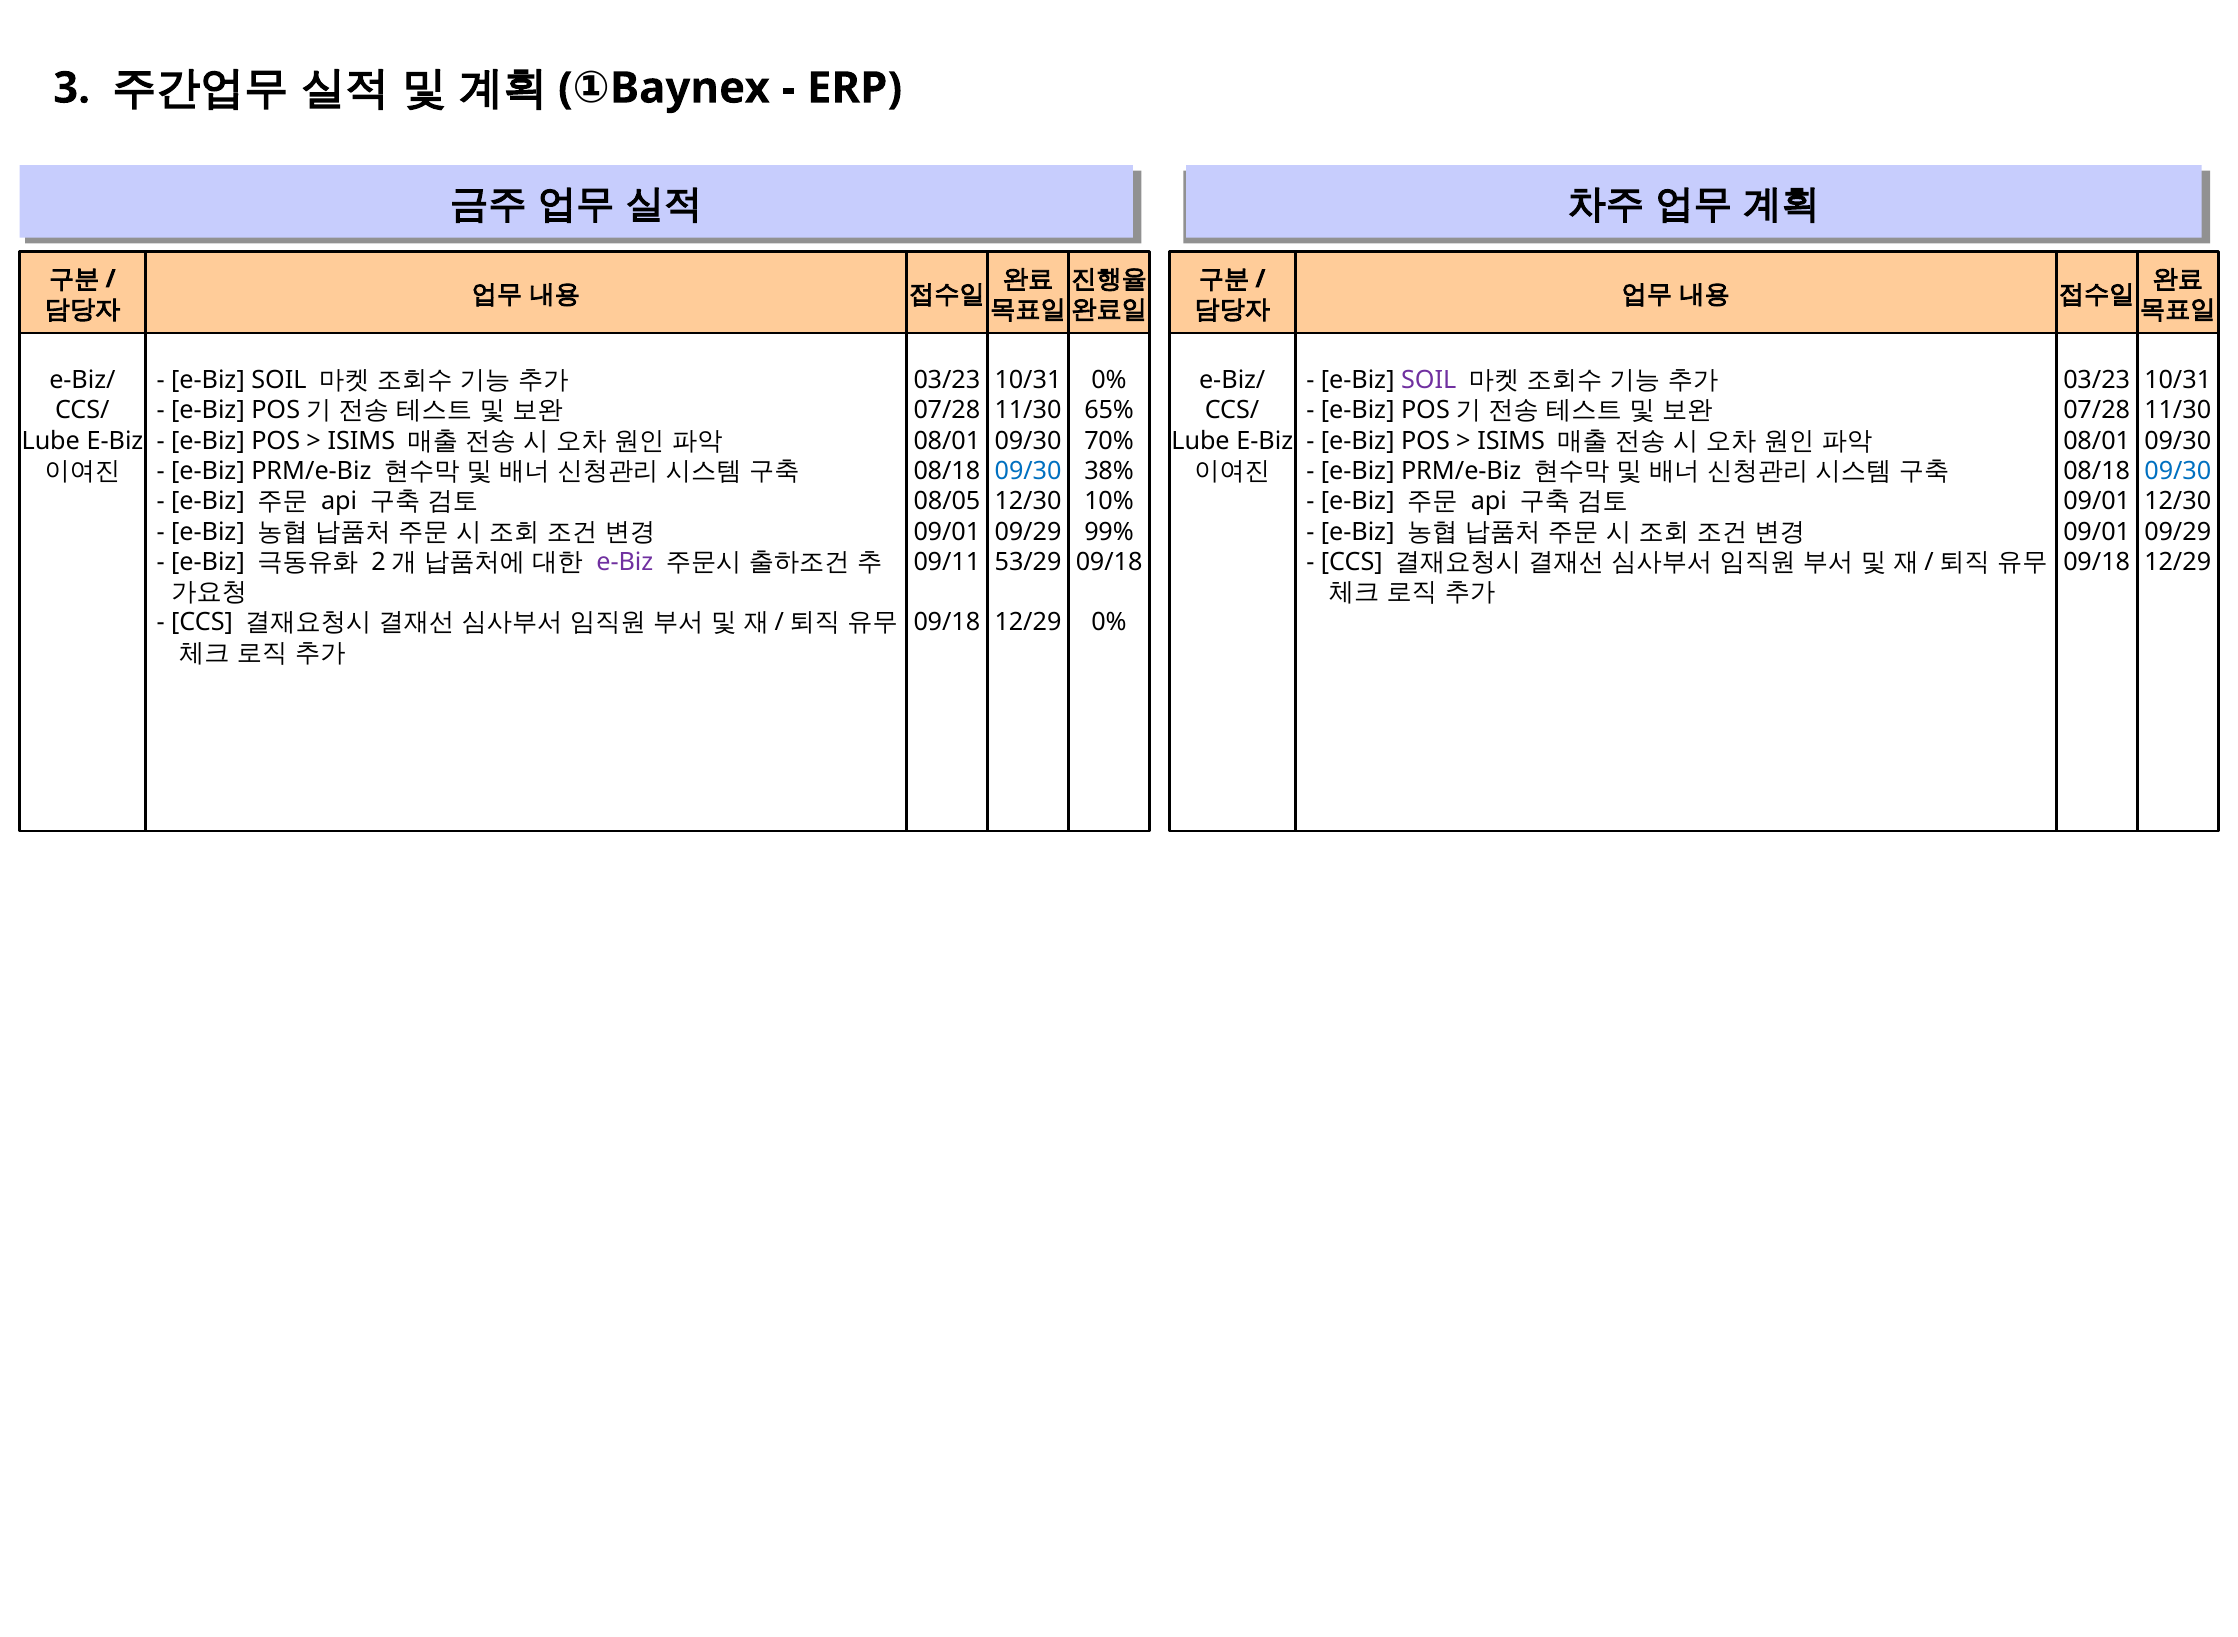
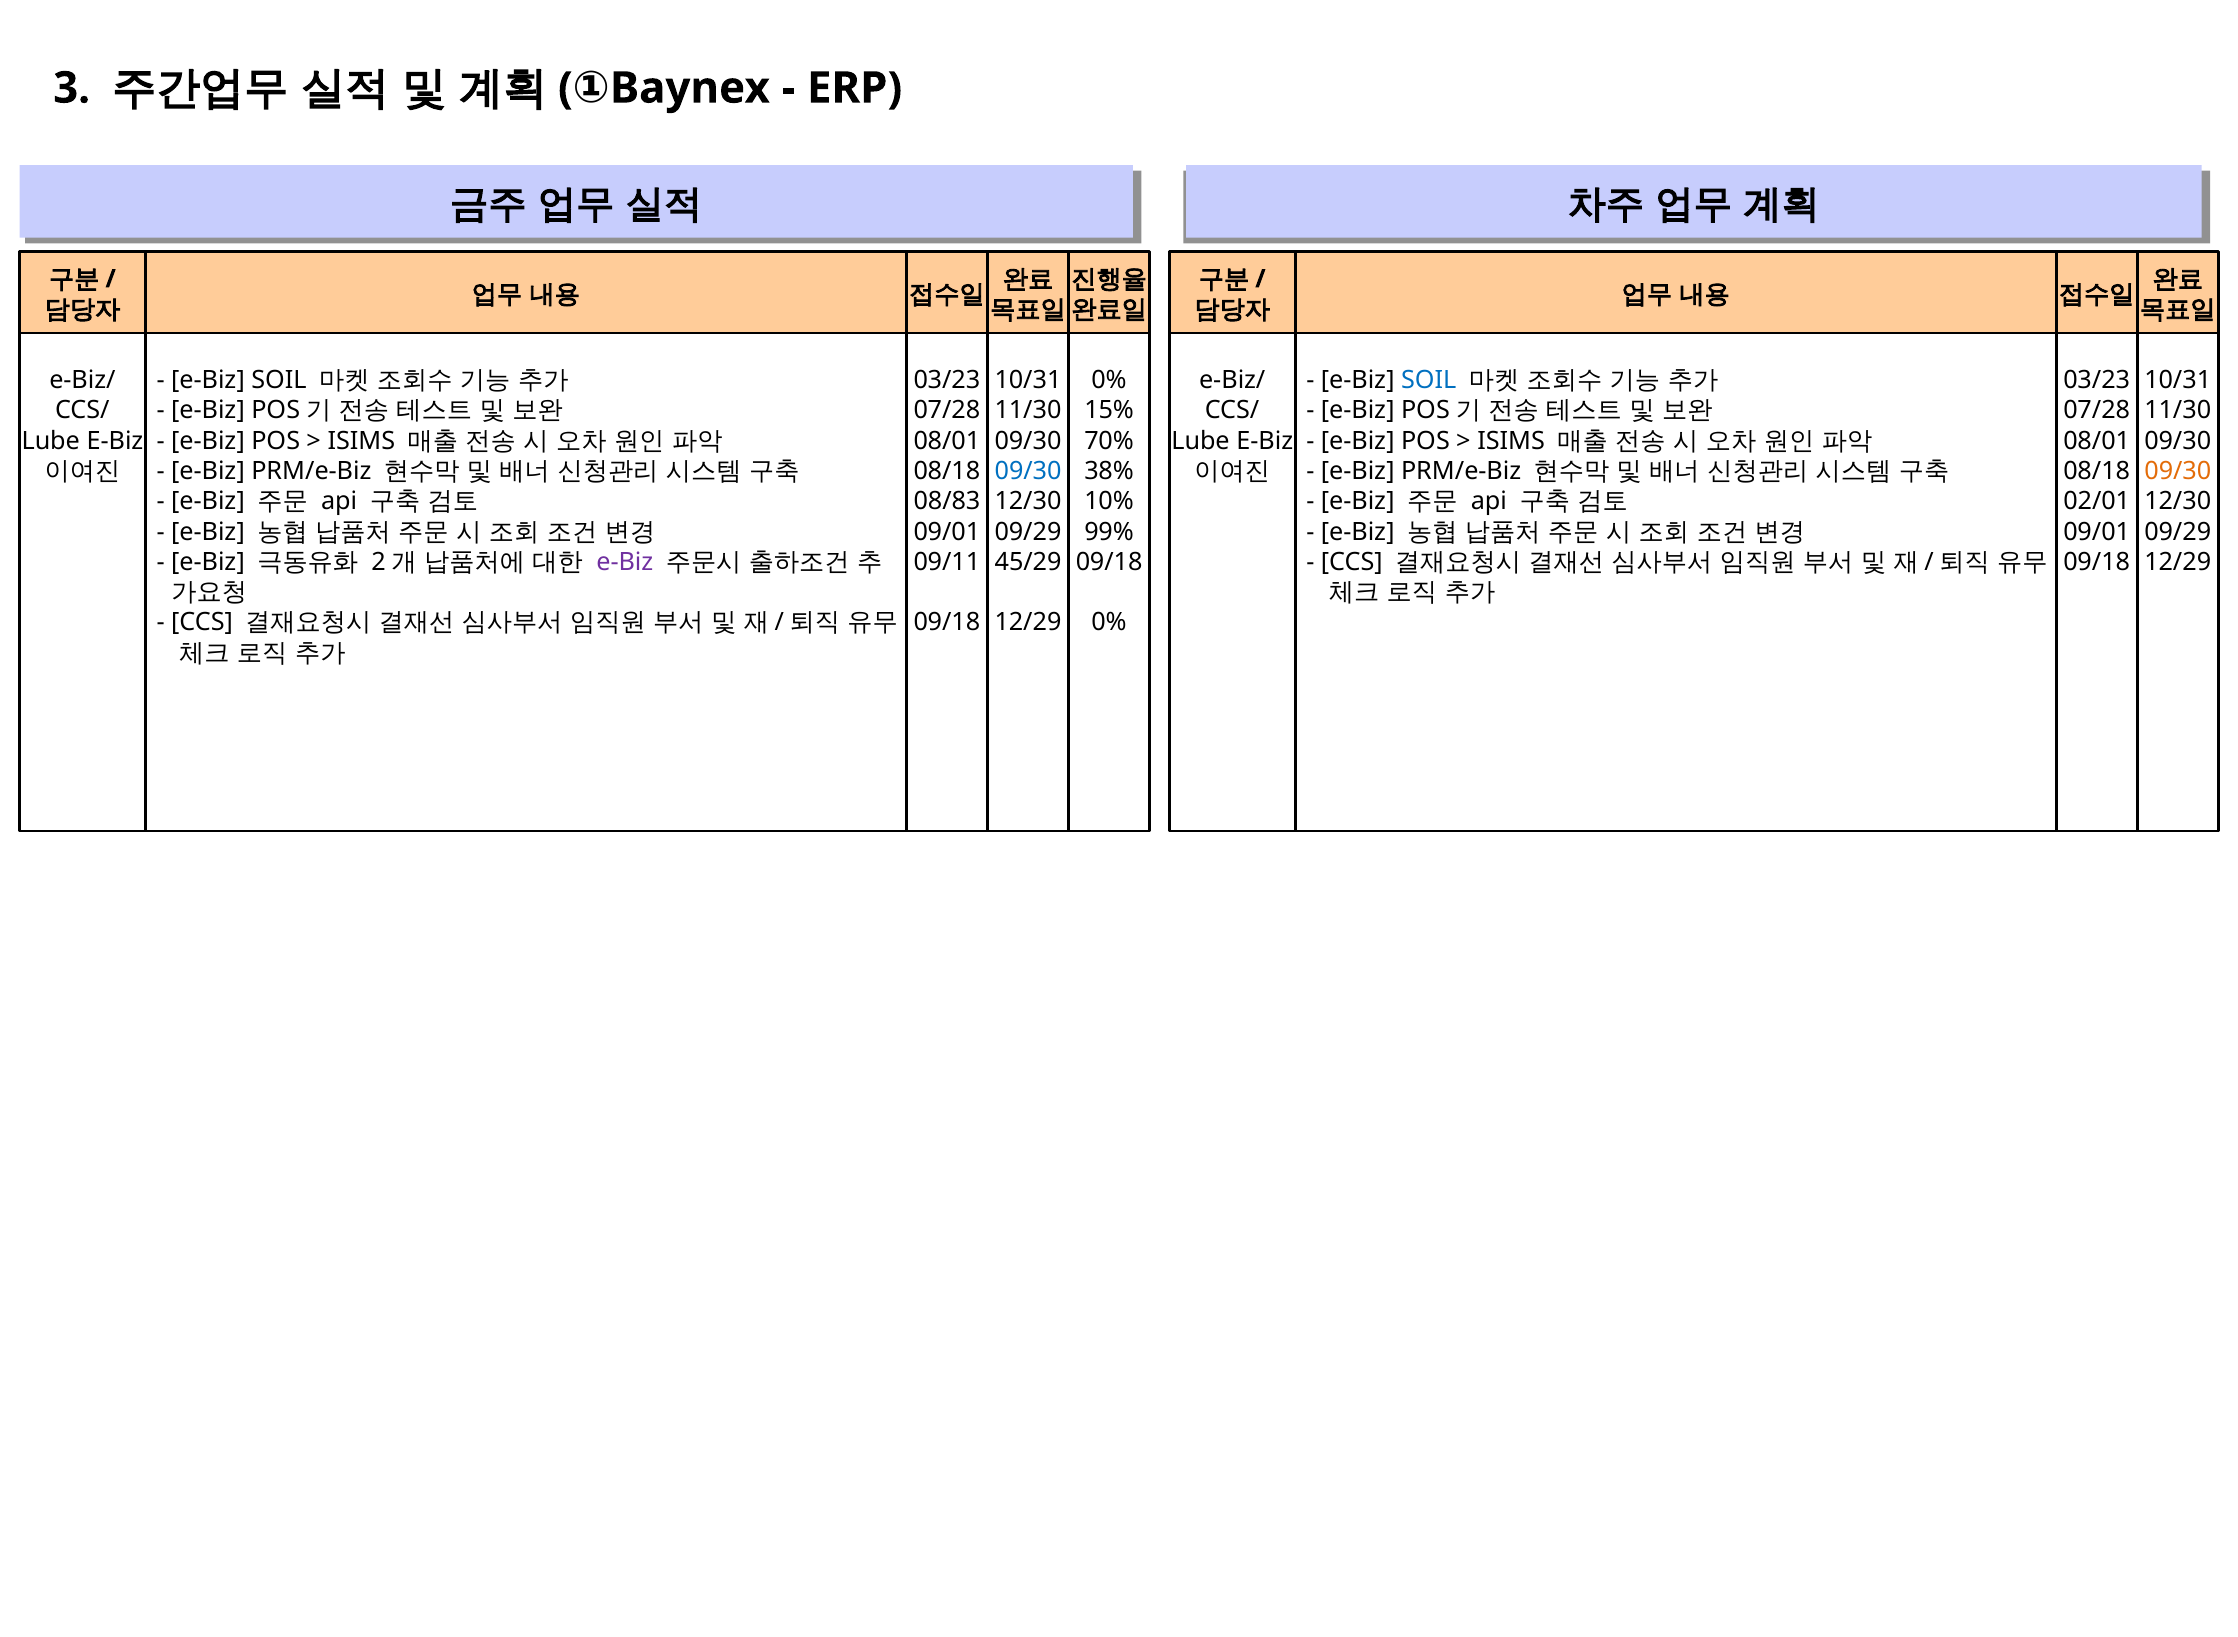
SOIL at (1429, 380) colour: purple -> blue
65%: 65% -> 15%
09/30 at (2178, 471) colour: blue -> orange
08/05: 08/05 -> 08/83
09/01 at (2097, 501): 09/01 -> 02/01
53/29: 53/29 -> 45/29
